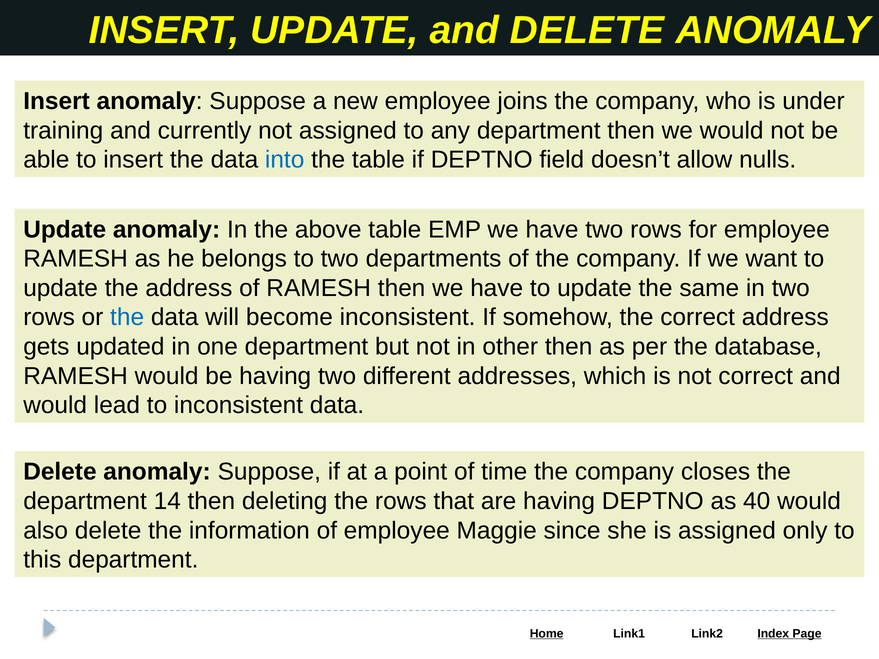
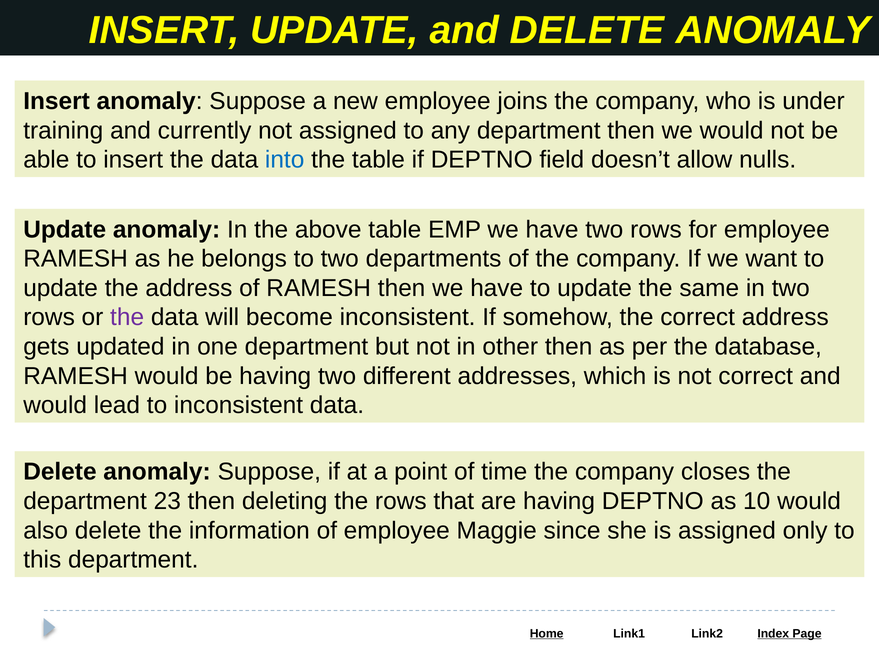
the at (127, 318) colour: blue -> purple
14: 14 -> 23
40: 40 -> 10
